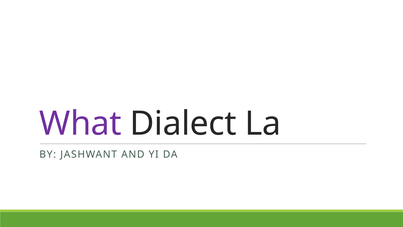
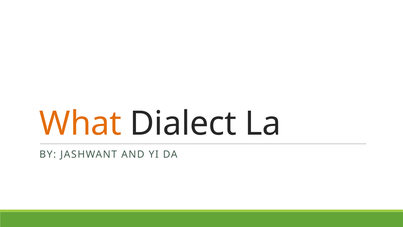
What colour: purple -> orange
